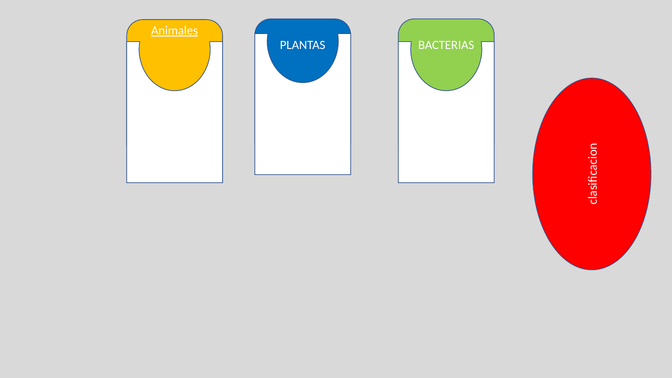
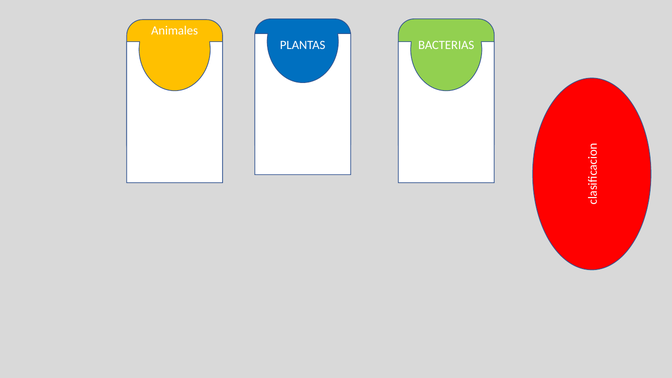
Animales underline: present -> none
